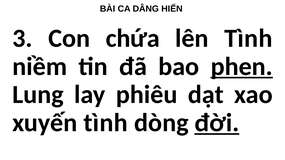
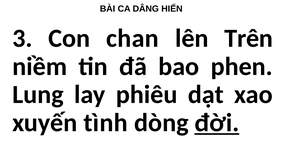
chứa: chứa -> chan
lên Tình: Tình -> Trên
phen underline: present -> none
